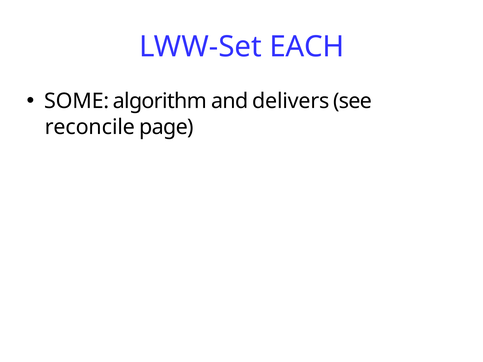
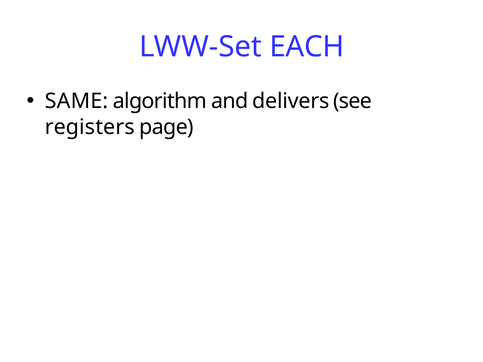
SOME: SOME -> SAME
reconcile: reconcile -> registers
